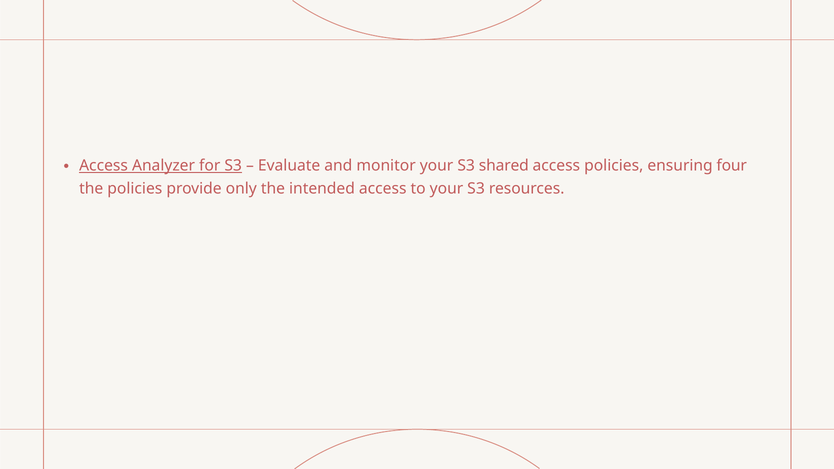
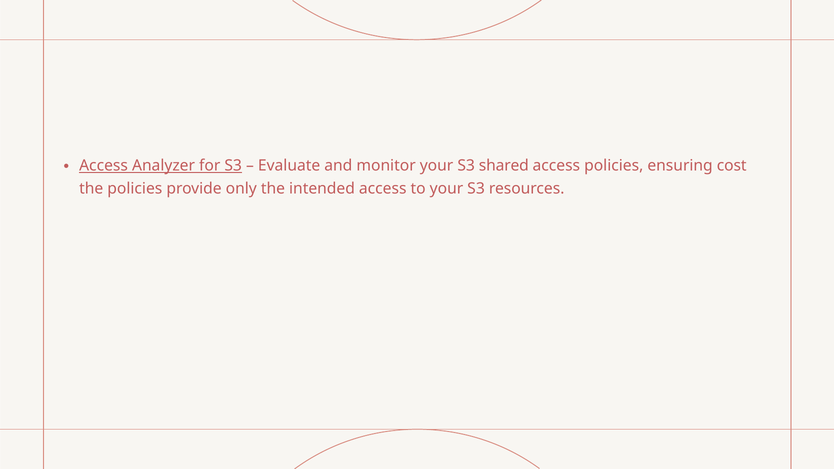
four: four -> cost
